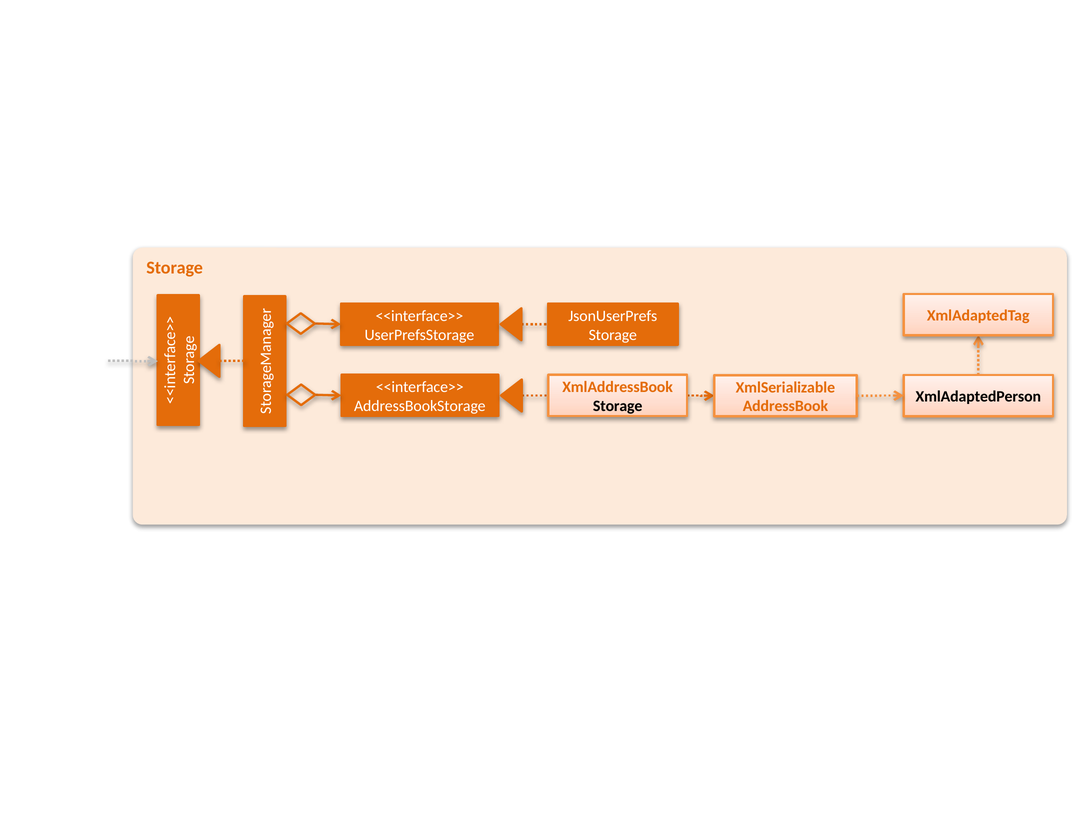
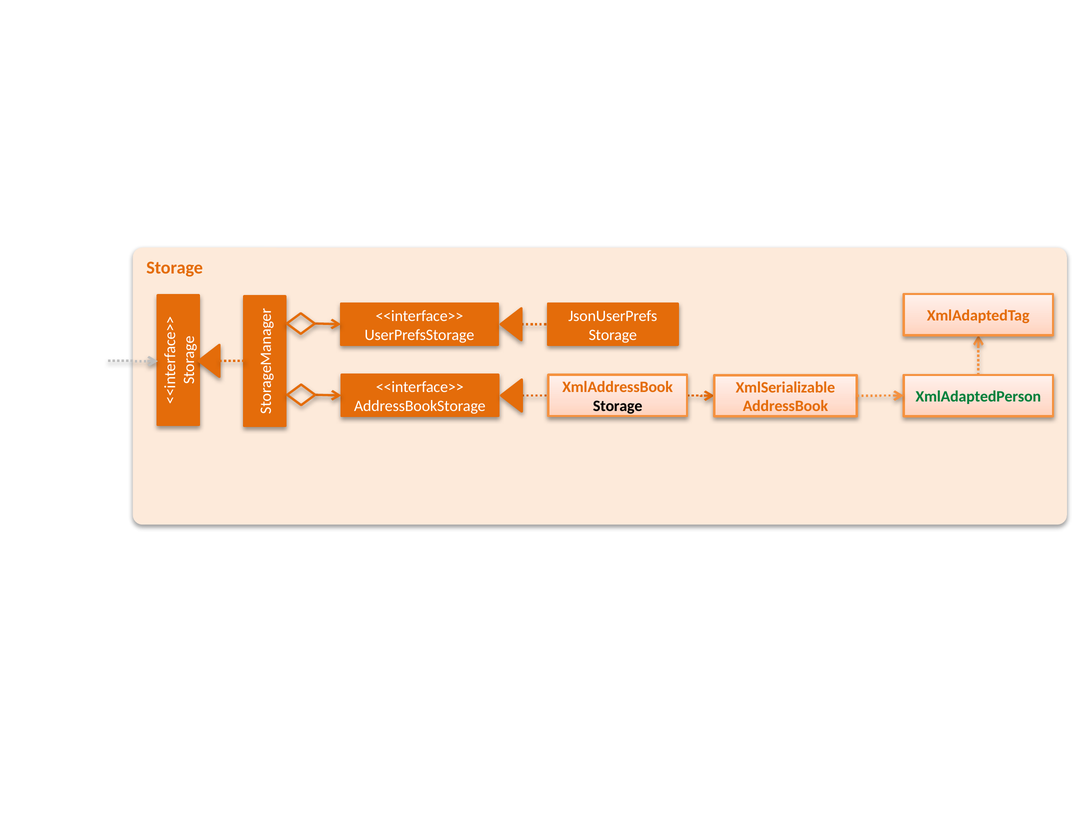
XmlAdaptedPerson colour: black -> green
